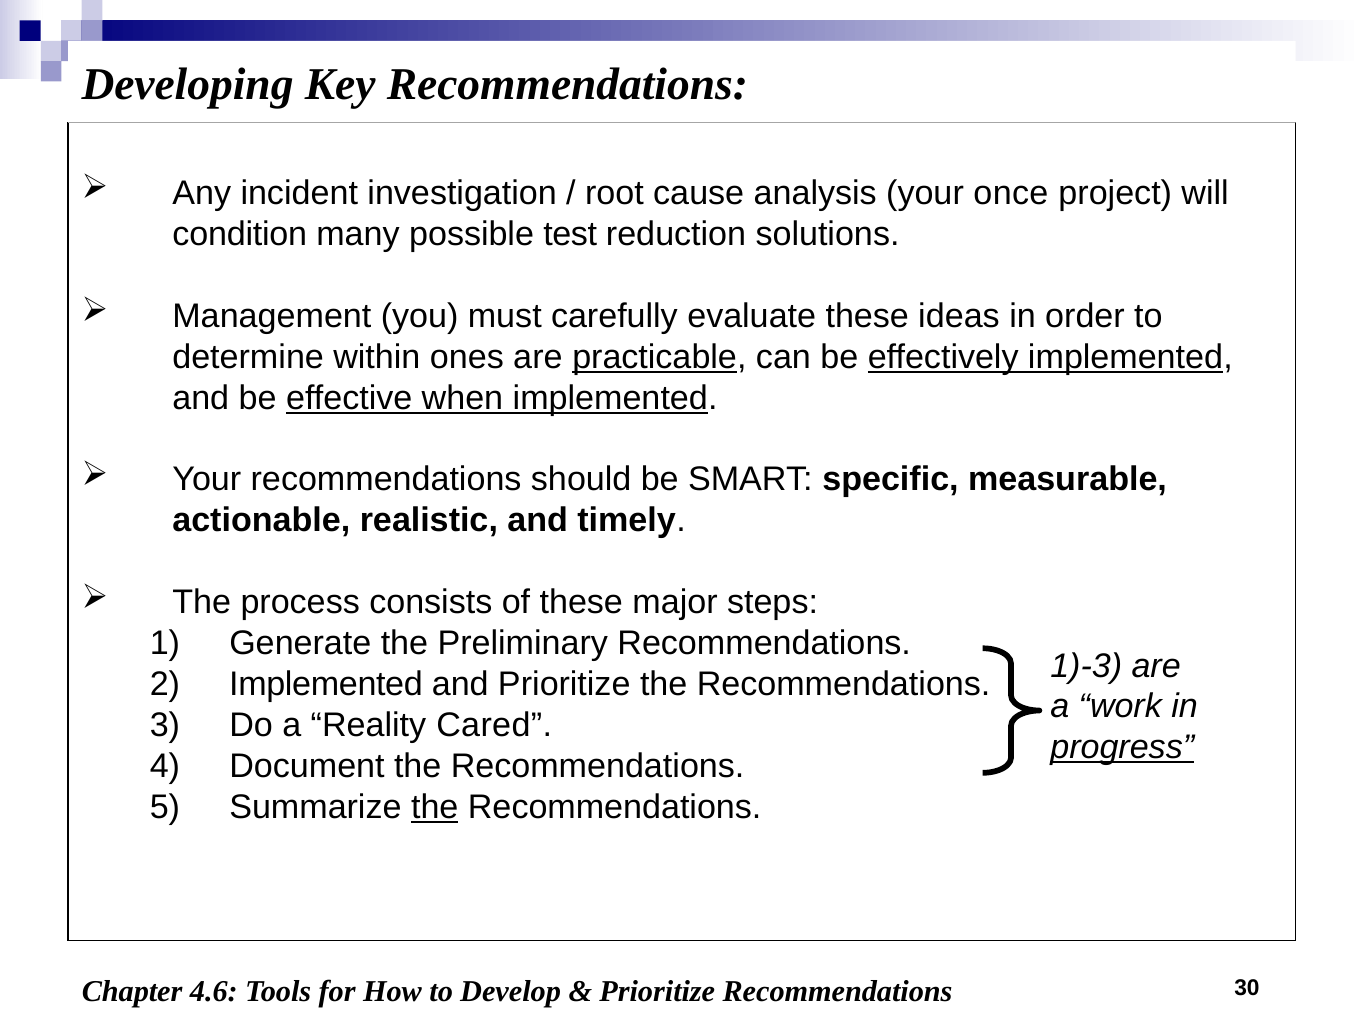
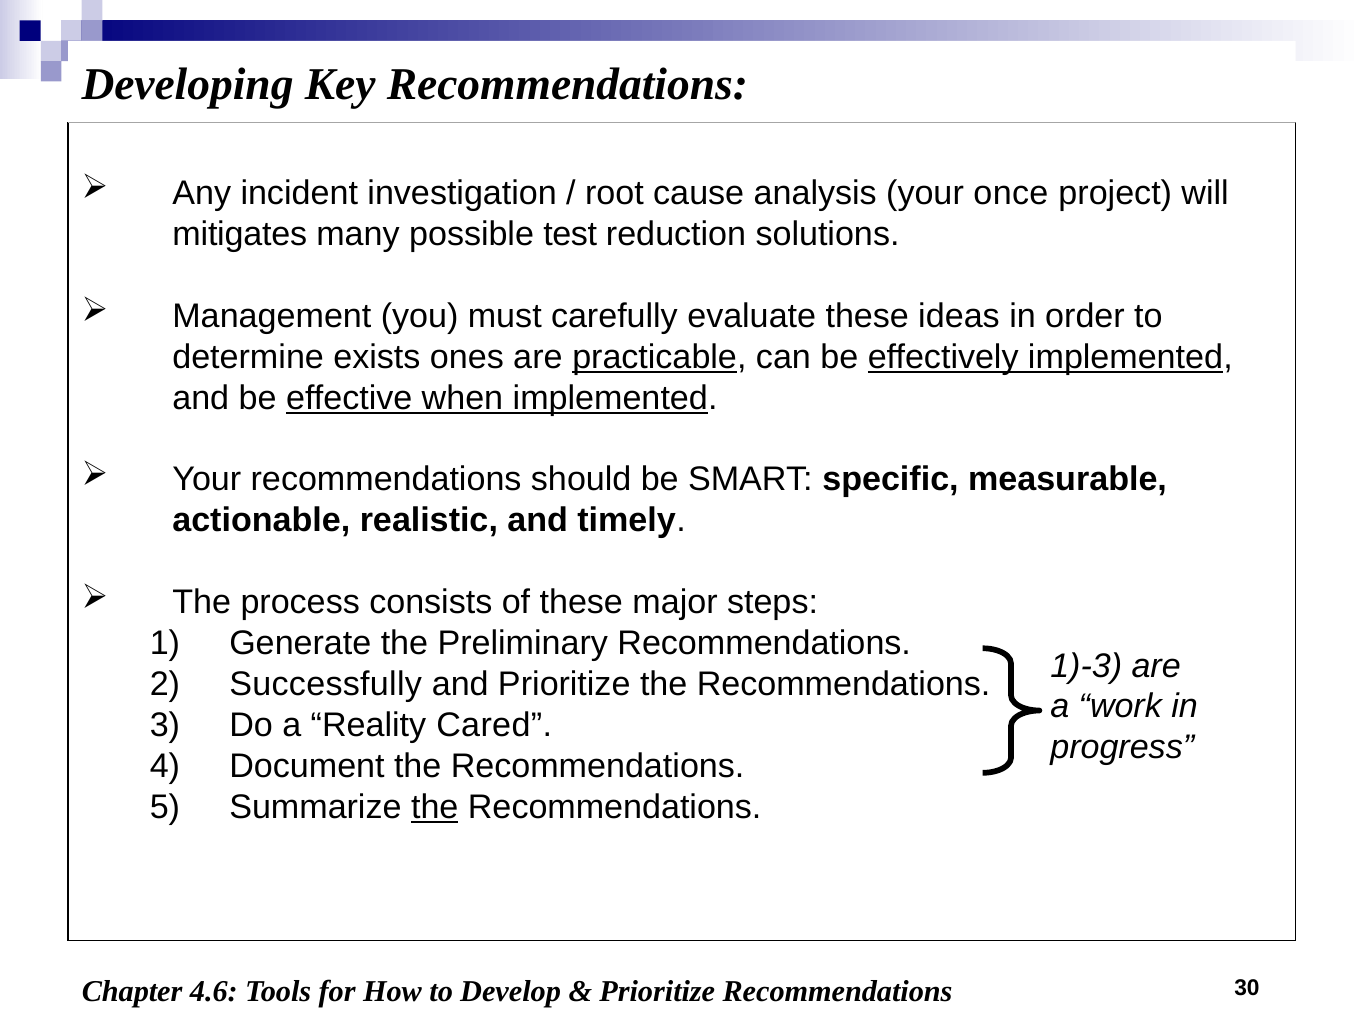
condition: condition -> mitigates
within: within -> exists
Implemented at (326, 684): Implemented -> Successfully
progress underline: present -> none
